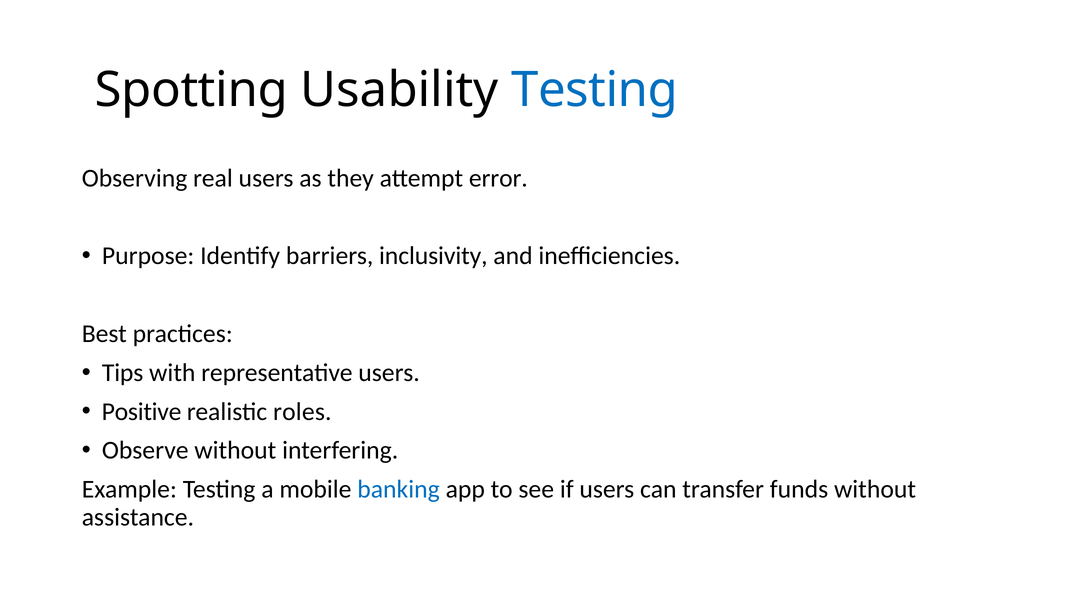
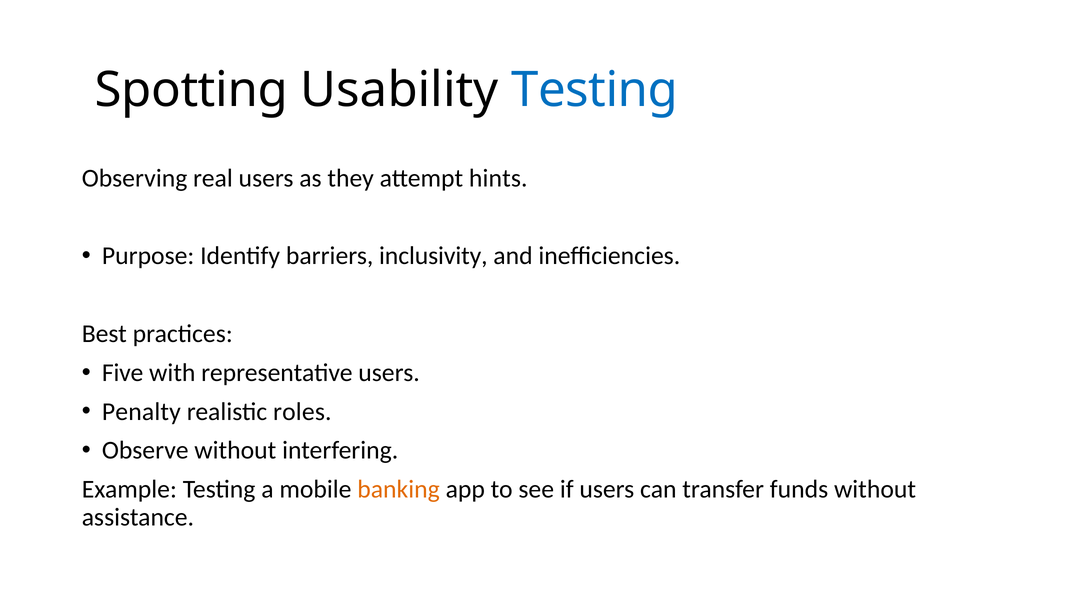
error: error -> hints
Tips: Tips -> Five
Positive: Positive -> Penalty
banking colour: blue -> orange
